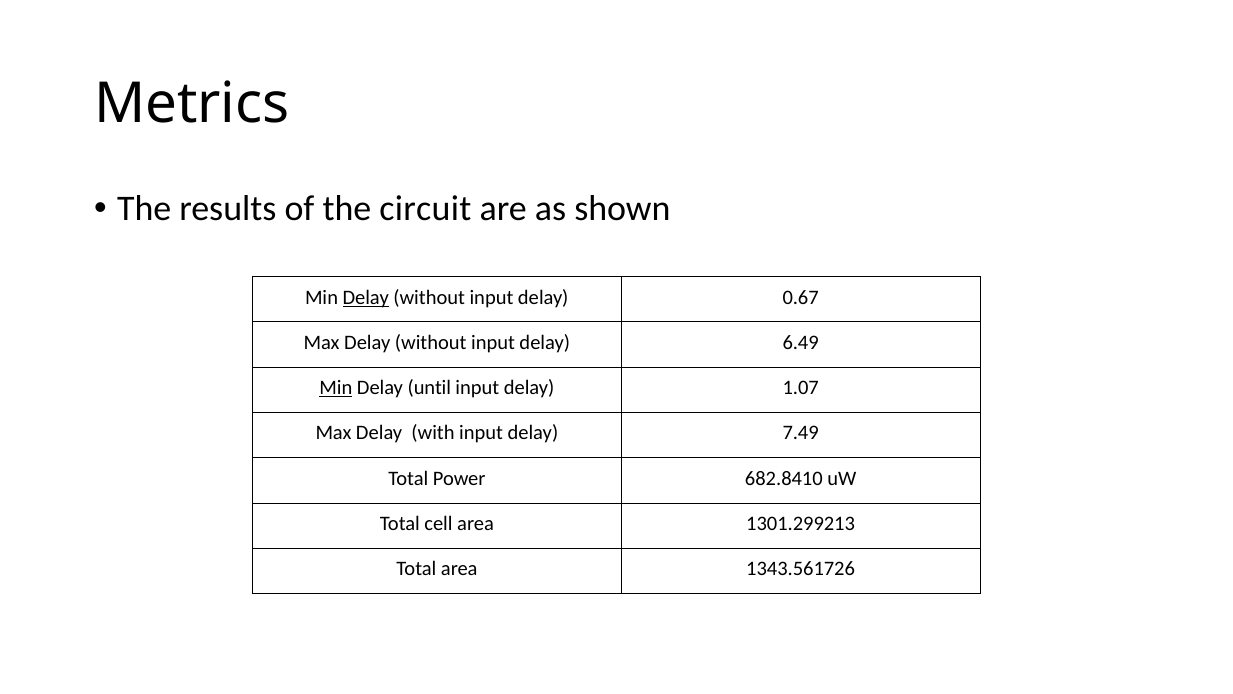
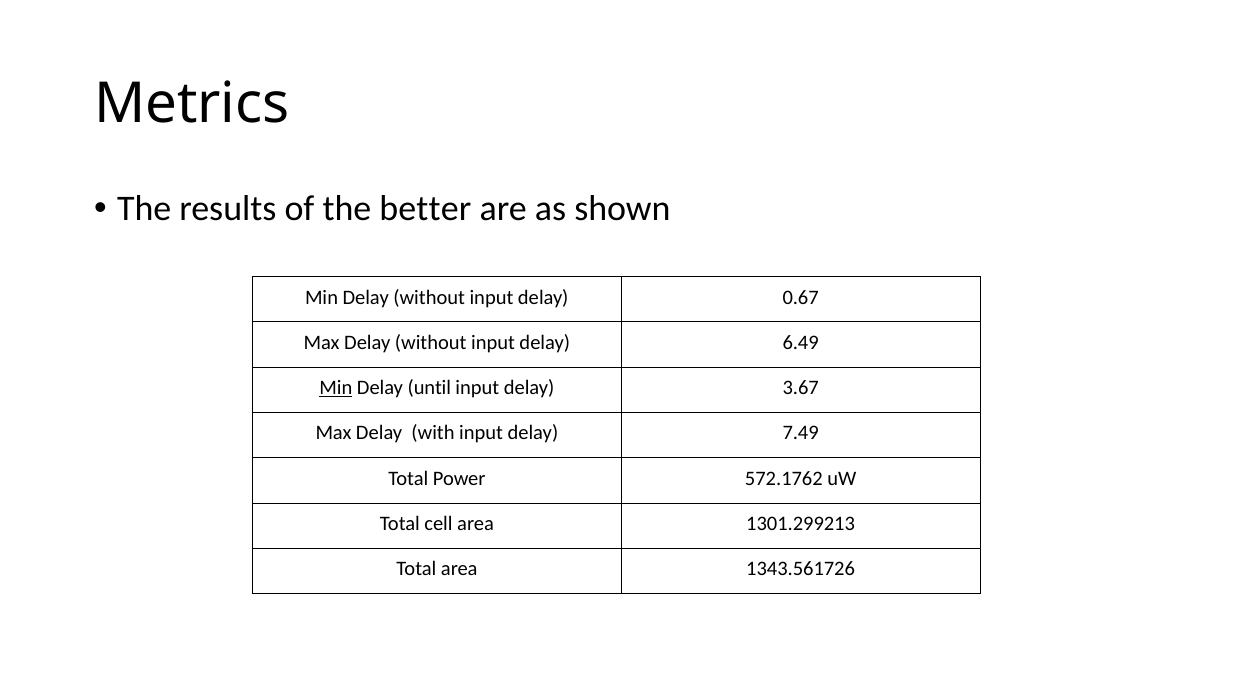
circuit: circuit -> better
Delay at (366, 297) underline: present -> none
1.07: 1.07 -> 3.67
682.8410: 682.8410 -> 572.1762
